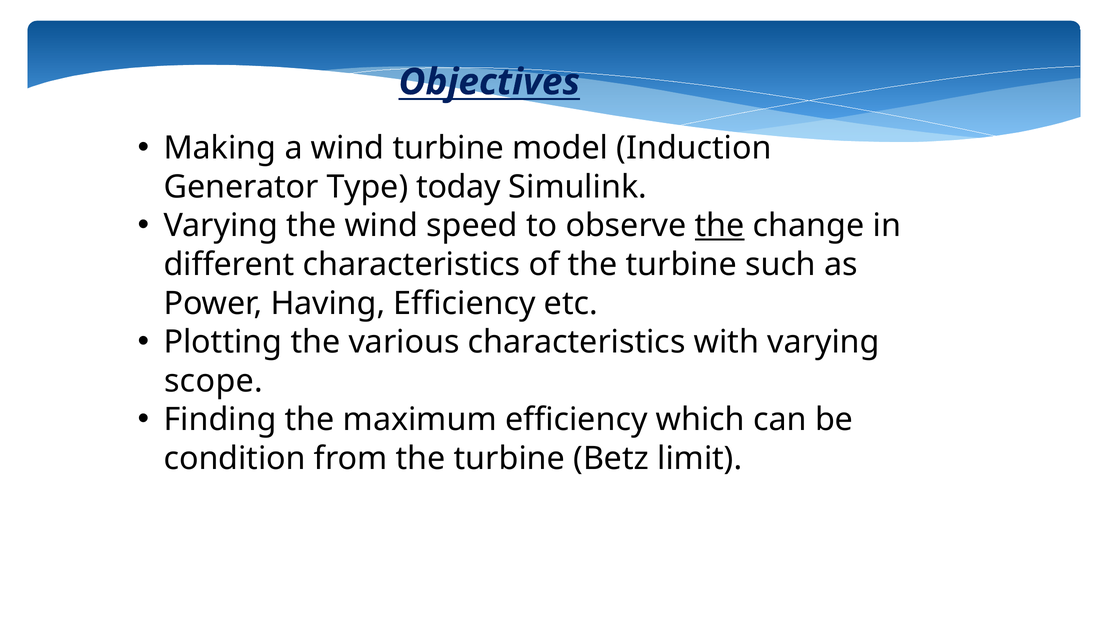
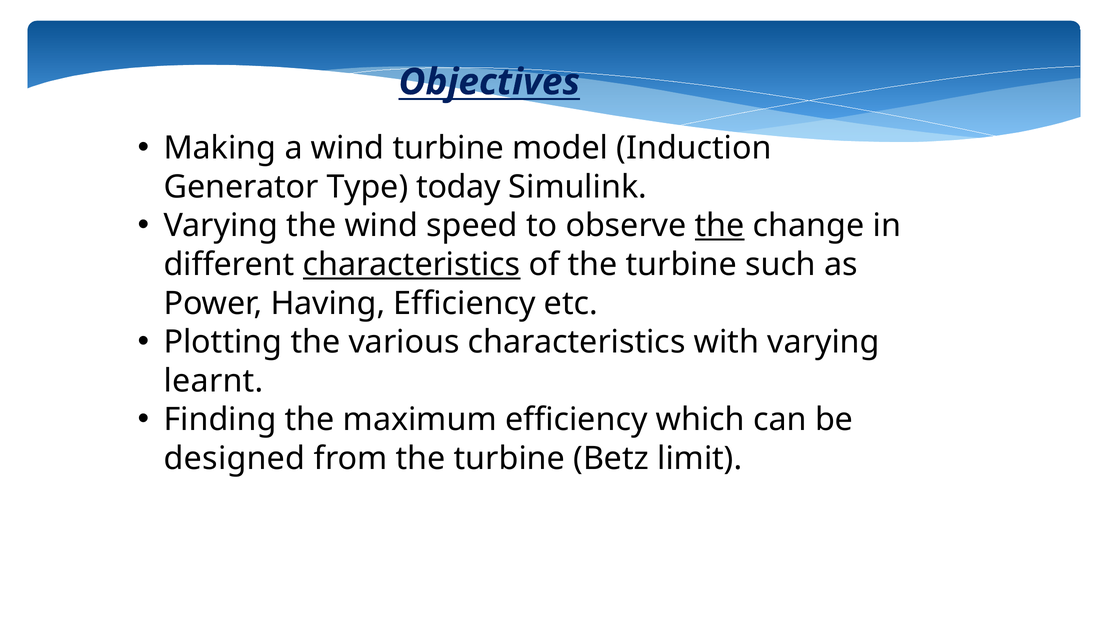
characteristics at (412, 264) underline: none -> present
scope: scope -> learnt
condition: condition -> designed
